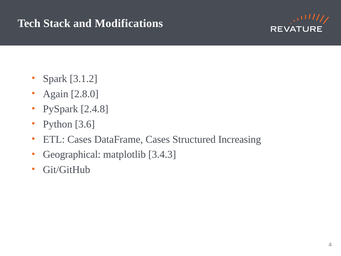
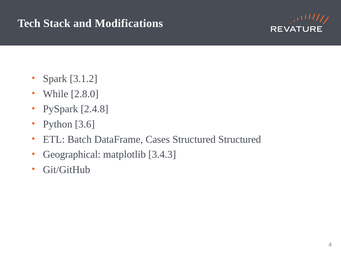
Again: Again -> While
ETL Cases: Cases -> Batch
Structured Increasing: Increasing -> Structured
